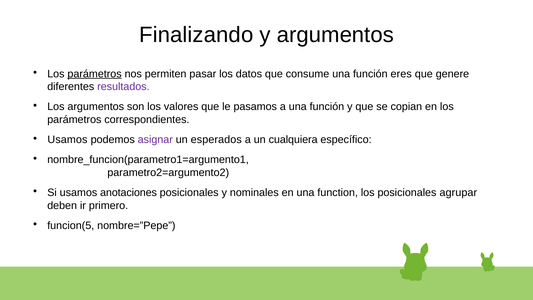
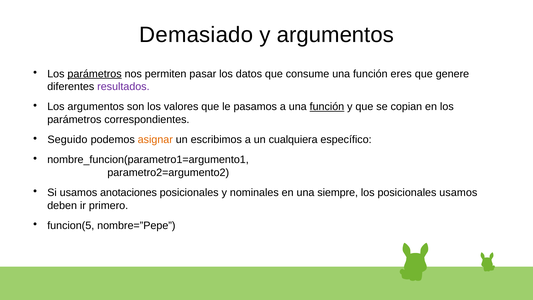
Finalizando: Finalizando -> Demasiado
función at (327, 107) underline: none -> present
Usamos at (67, 140): Usamos -> Seguido
asignar colour: purple -> orange
esperados: esperados -> escribimos
function: function -> siempre
posicionales agrupar: agrupar -> usamos
